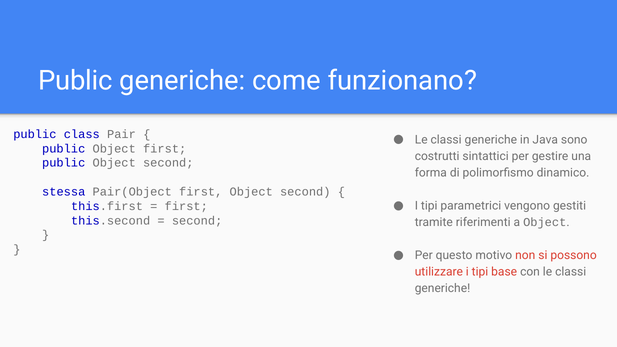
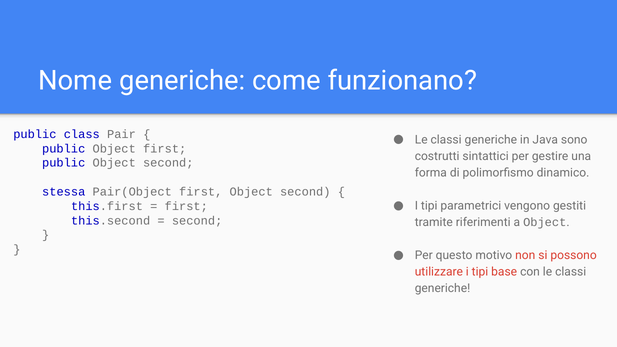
Public at (75, 81): Public -> Nome
